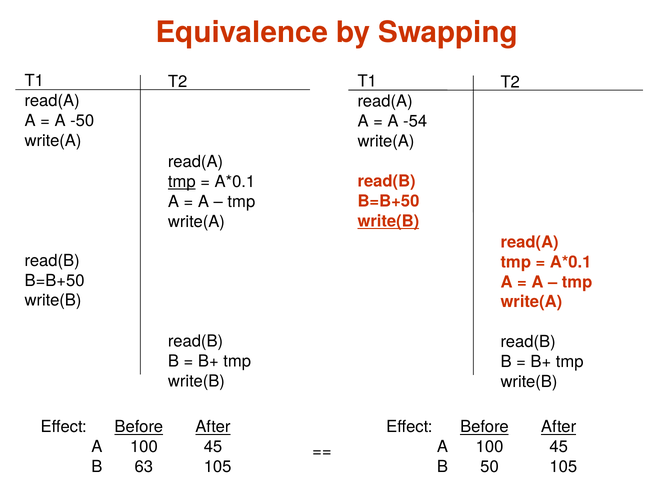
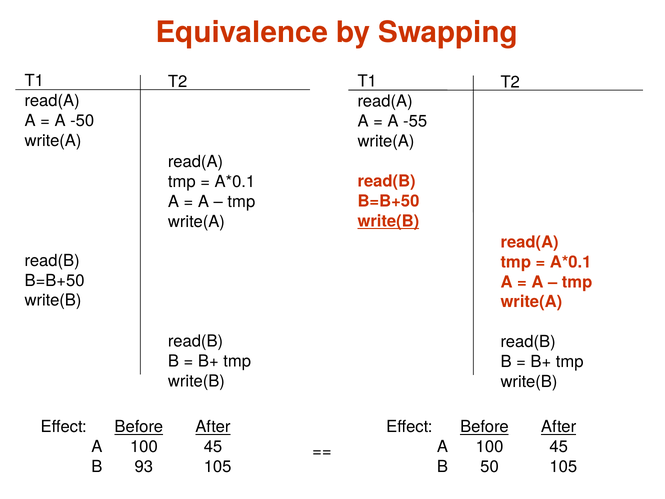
-54: -54 -> -55
tmp at (182, 182) underline: present -> none
63: 63 -> 93
